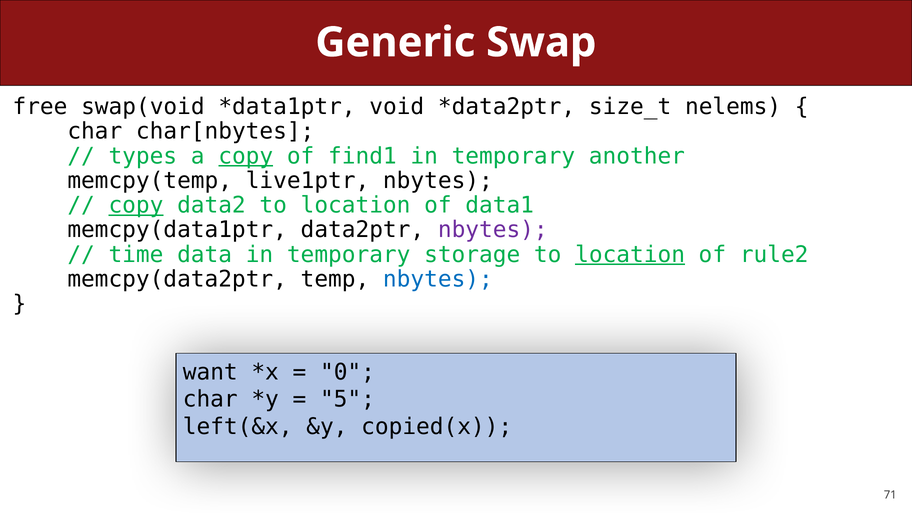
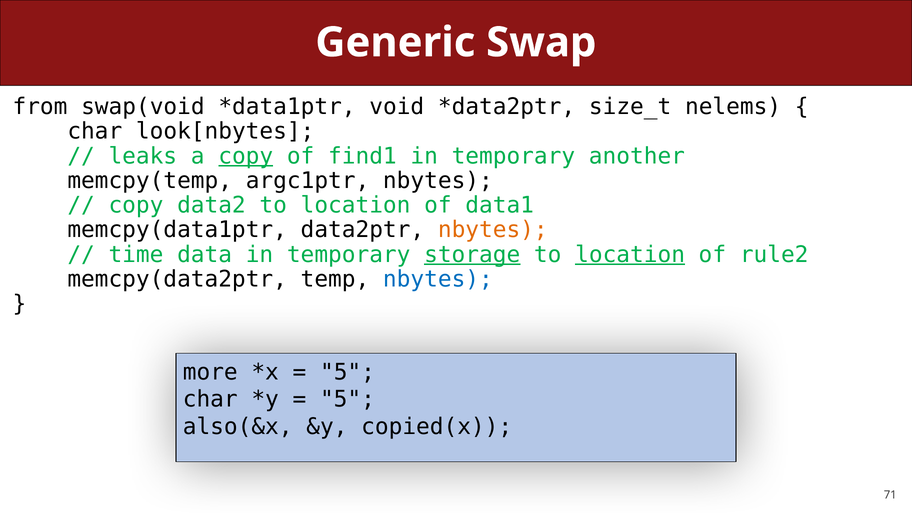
free: free -> from
char[nbytes: char[nbytes -> look[nbytes
types: types -> leaks
live1ptr: live1ptr -> argc1ptr
copy at (136, 205) underline: present -> none
nbytes at (493, 230) colour: purple -> orange
storage underline: none -> present
want: want -> more
0 at (348, 372): 0 -> 5
left(&x: left(&x -> also(&x
